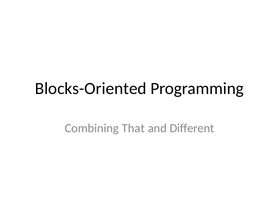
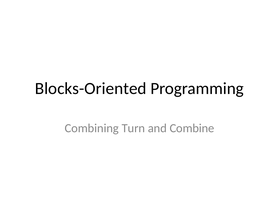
That: That -> Turn
Different: Different -> Combine
